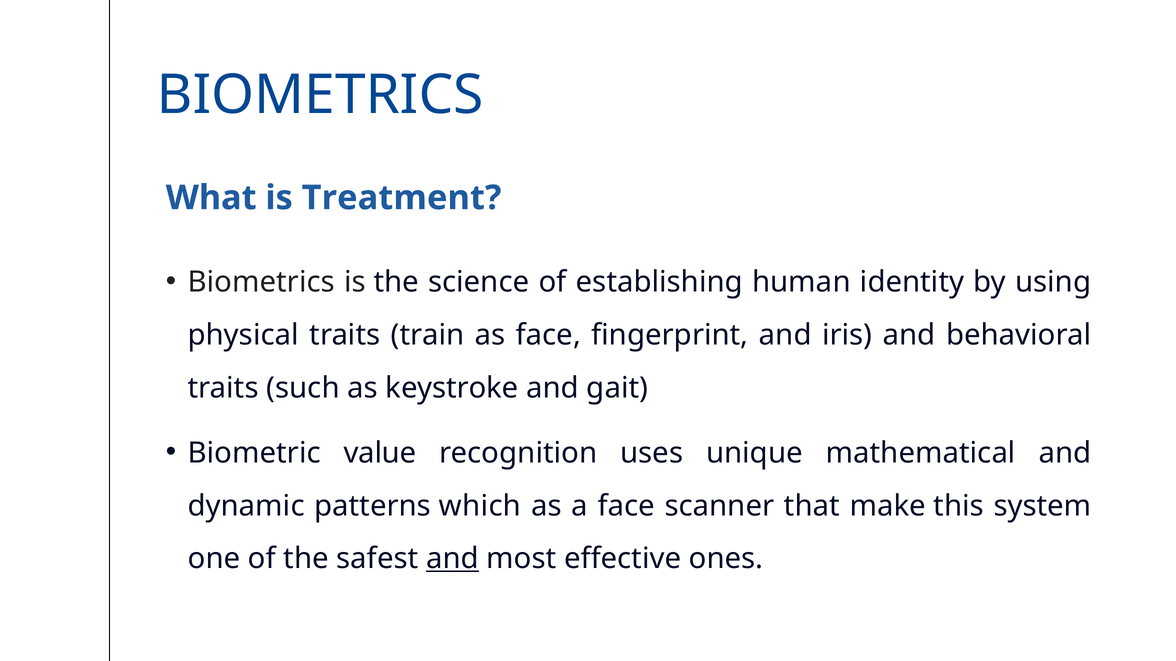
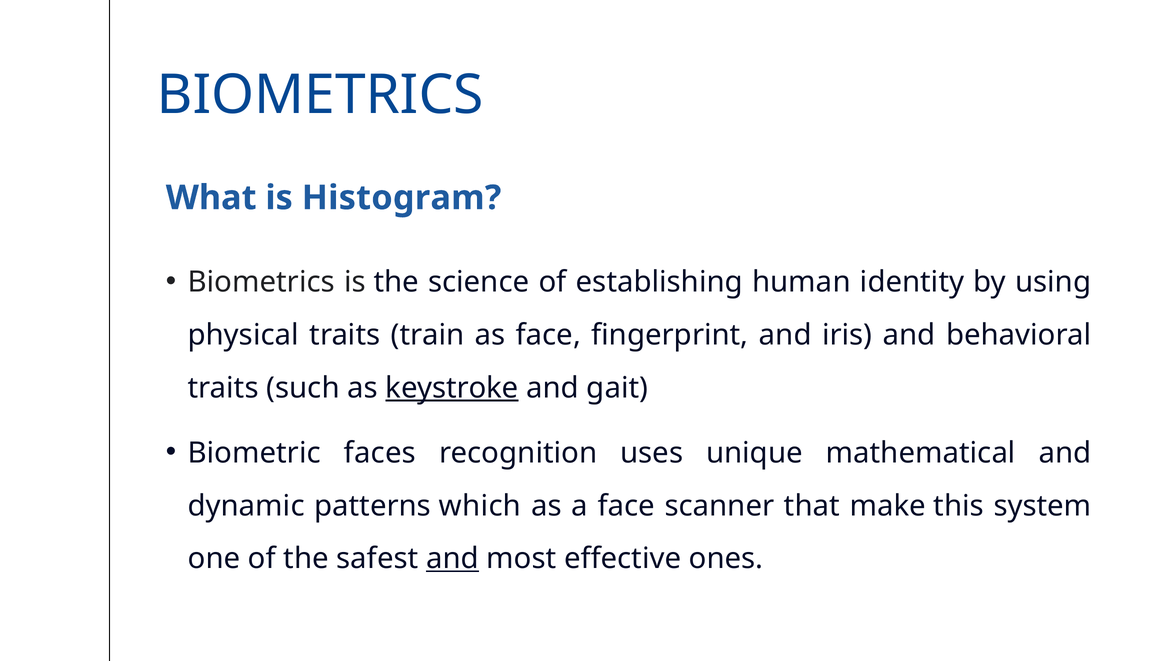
Treatment: Treatment -> Histogram
keystroke underline: none -> present
value: value -> faces
